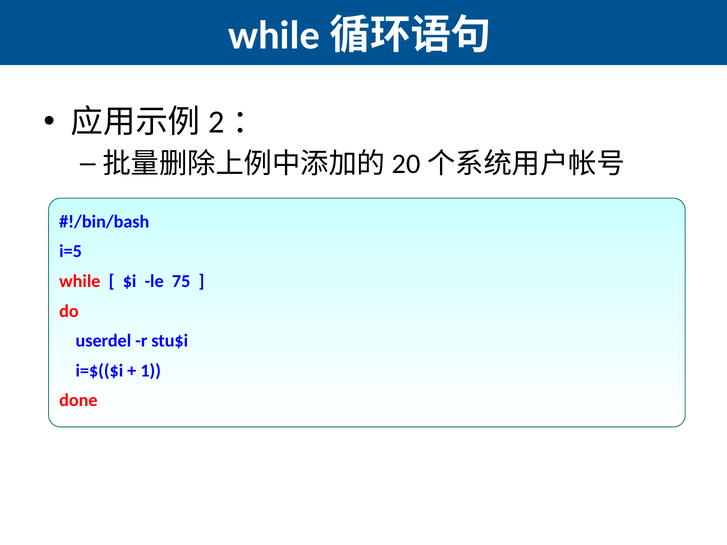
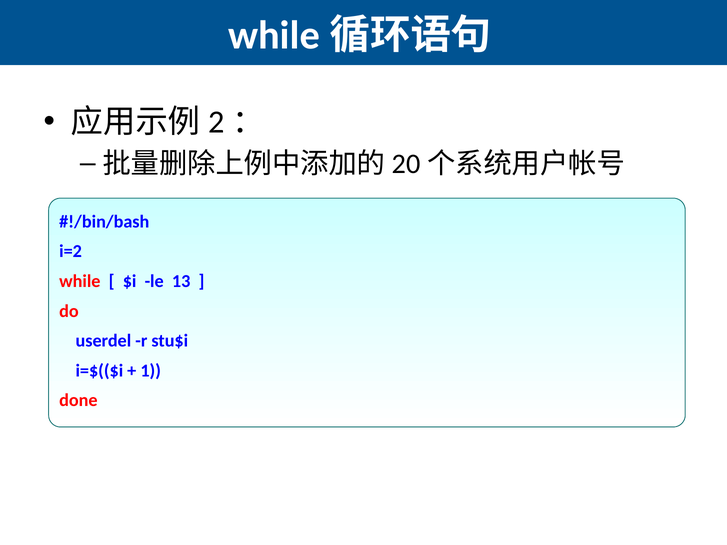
i=5: i=5 -> i=2
75: 75 -> 13
